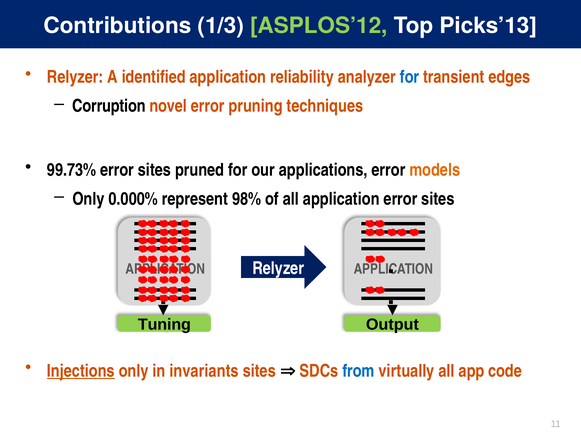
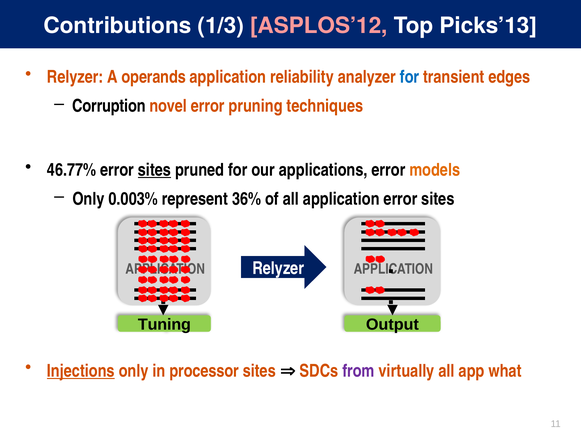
ASPLOS’12 colour: light green -> pink
identified: identified -> operands
99.73%: 99.73% -> 46.77%
sites at (154, 170) underline: none -> present
0.000%: 0.000% -> 0.003%
98%: 98% -> 36%
invariants: invariants -> processor
from colour: blue -> purple
code: code -> what
